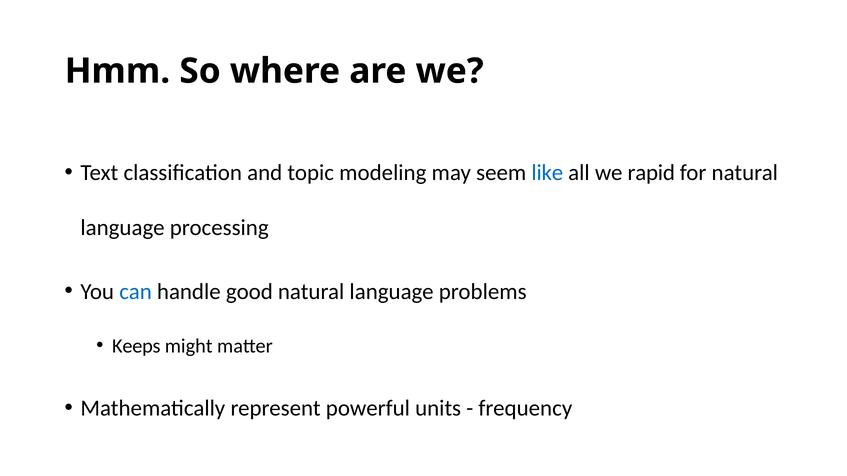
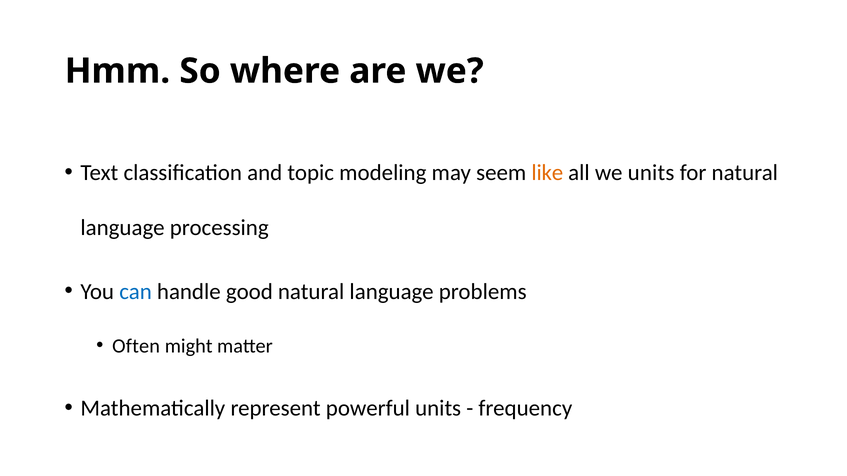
like colour: blue -> orange
we rapid: rapid -> units
Keeps: Keeps -> Often
